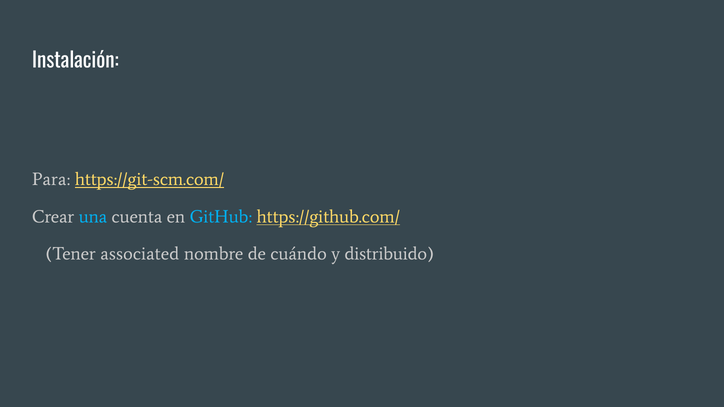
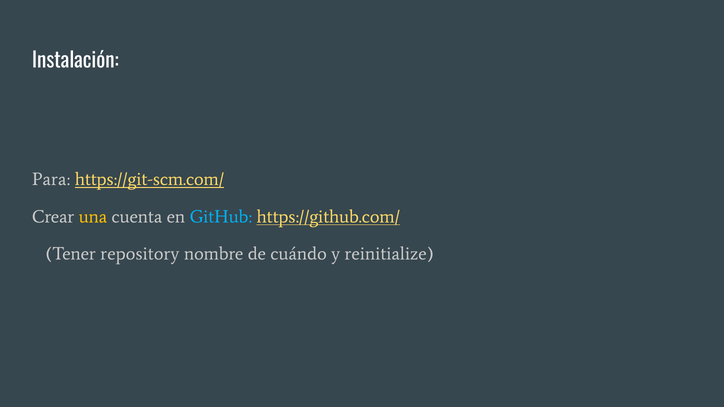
una colour: light blue -> yellow
associated: associated -> repository
distribuido: distribuido -> reinitialize
